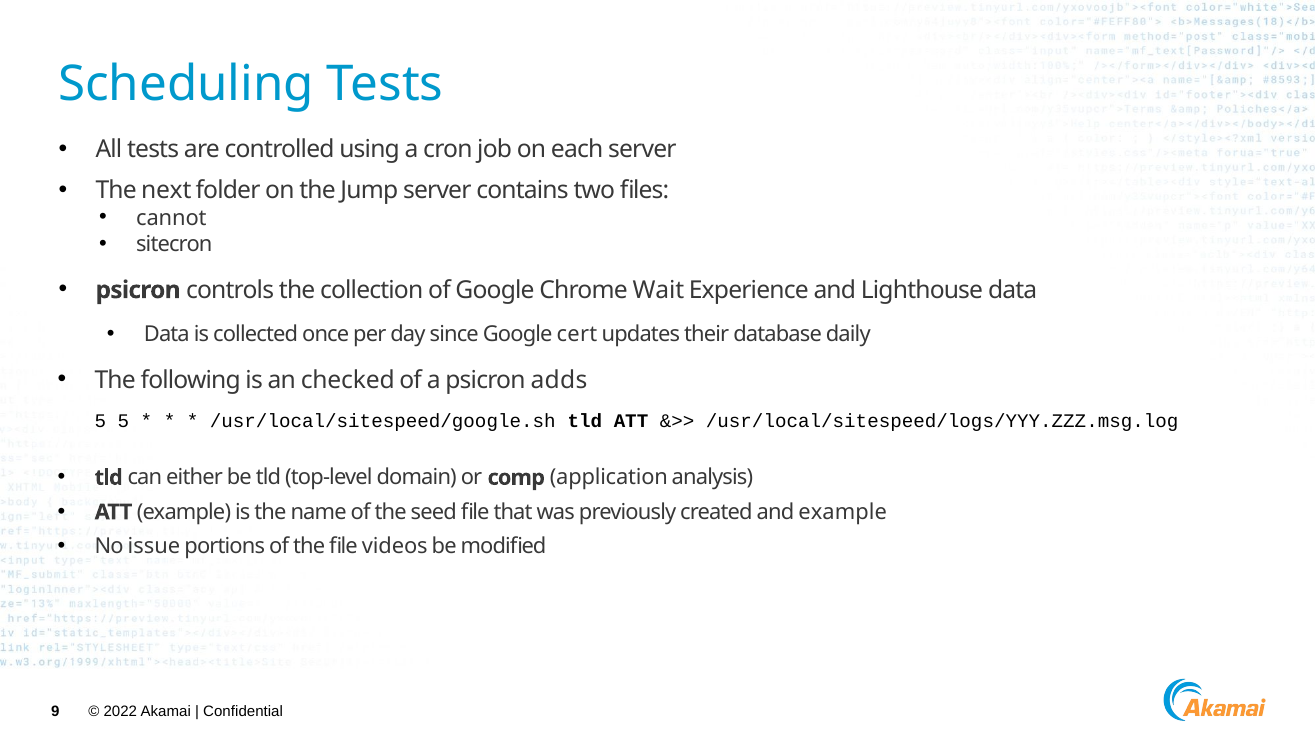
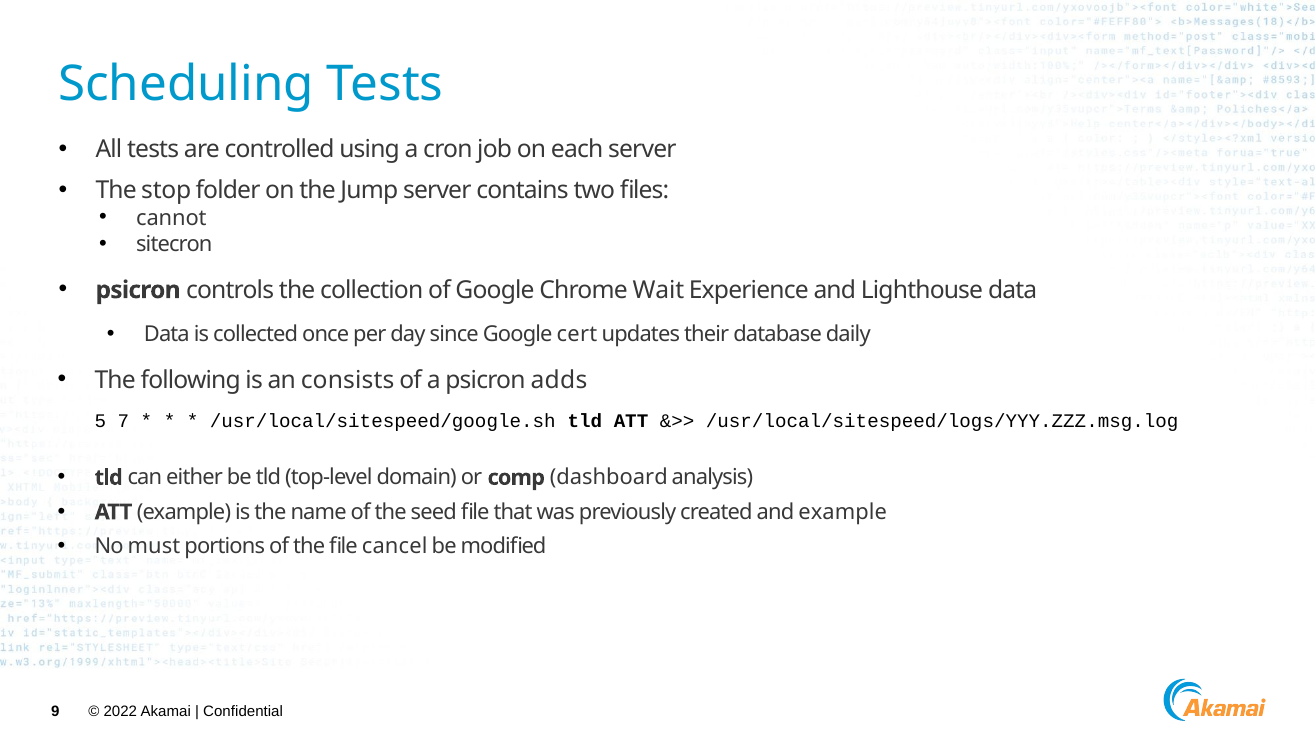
next: next -> stop
checked: checked -> consists
5 5: 5 -> 7
application: application -> dashboard
issue: issue -> must
videos: videos -> cancel
